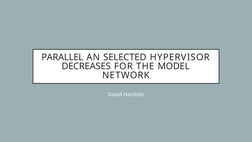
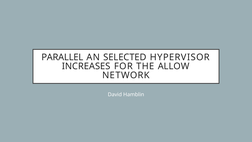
DECREASES: DECREASES -> INCREASES
MODEL: MODEL -> ALLOW
